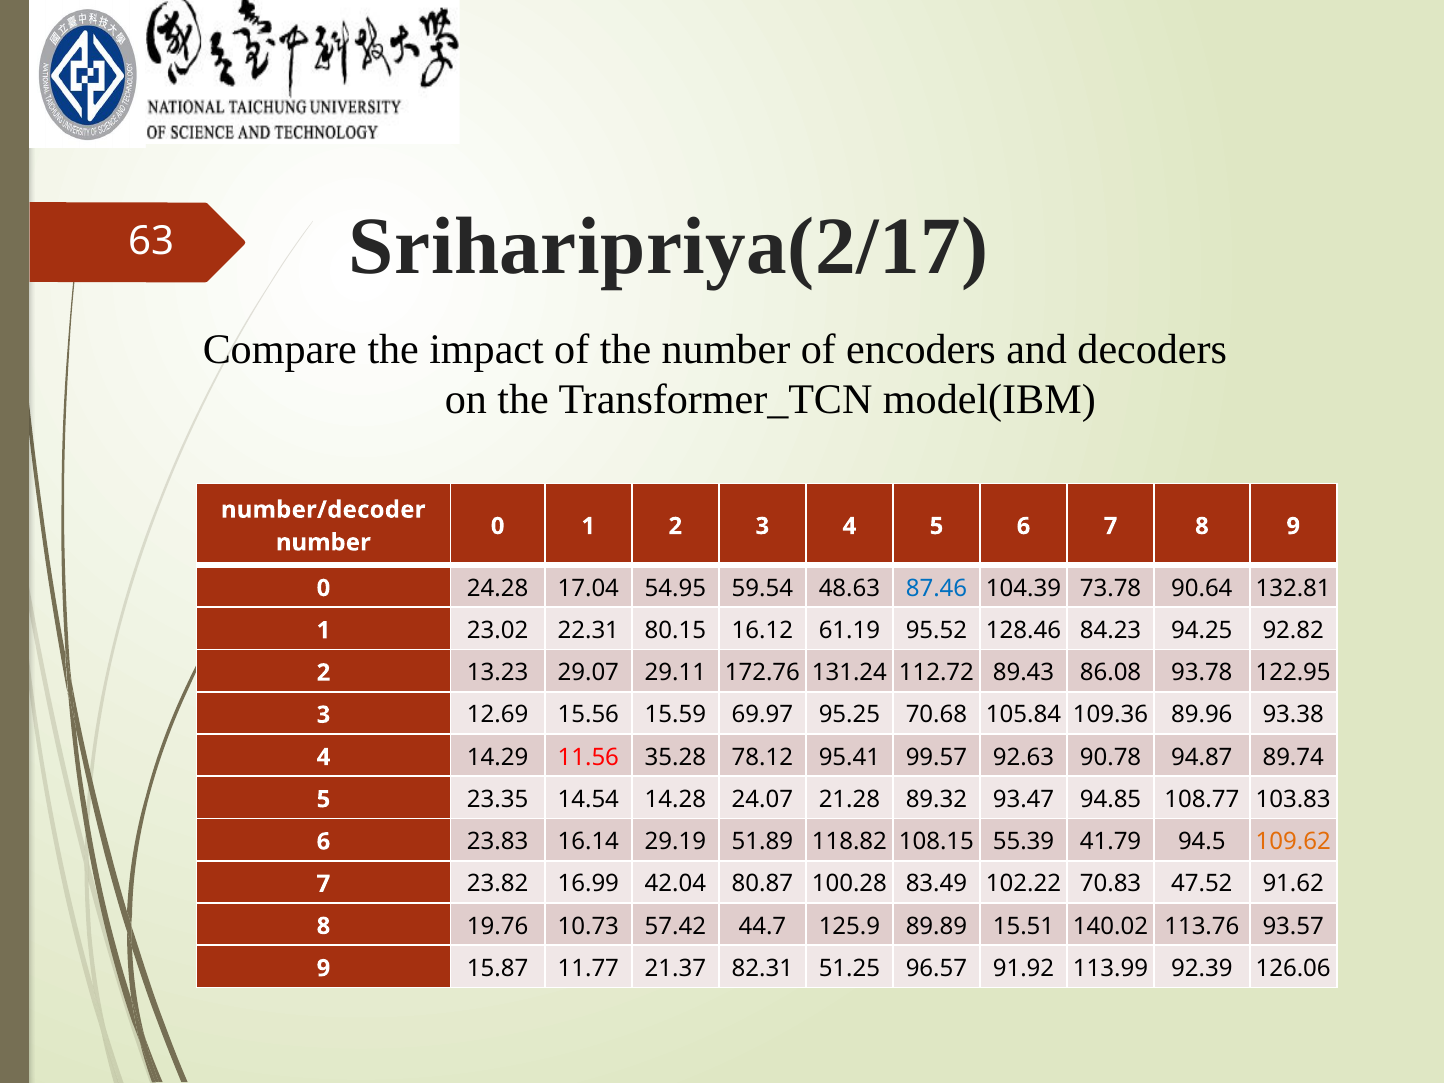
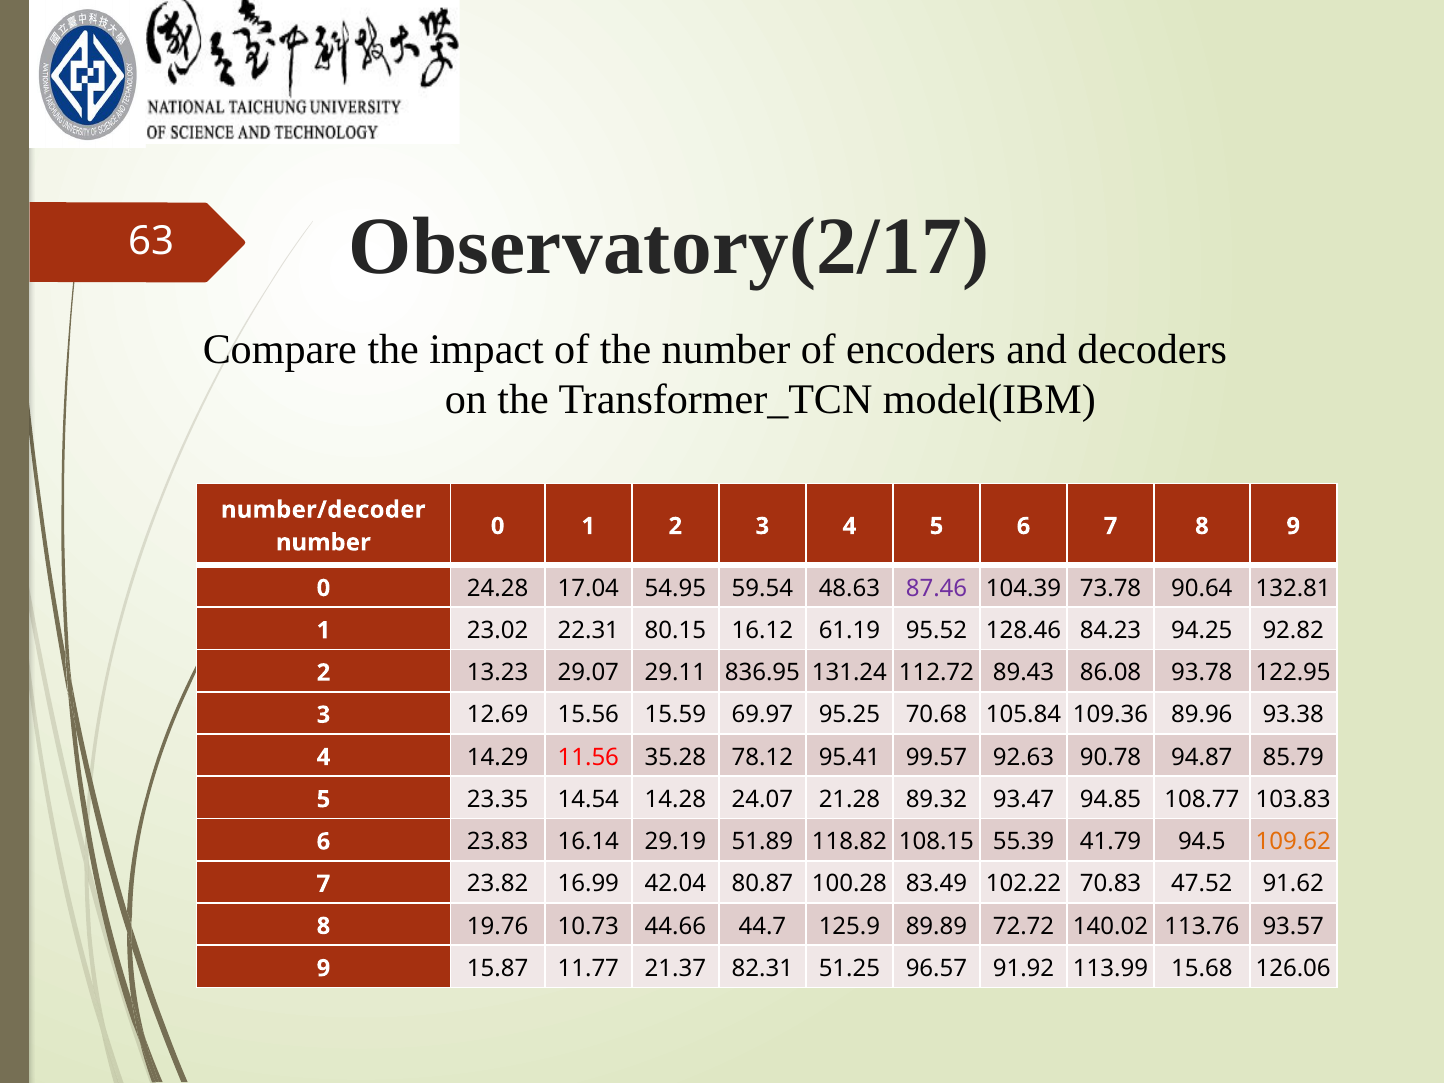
Sriharipriya(2/17: Sriharipriya(2/17 -> Observatory(2/17
87.46 colour: blue -> purple
172.76: 172.76 -> 836.95
89.74: 89.74 -> 85.79
57.42: 57.42 -> 44.66
15.51: 15.51 -> 72.72
92.39: 92.39 -> 15.68
